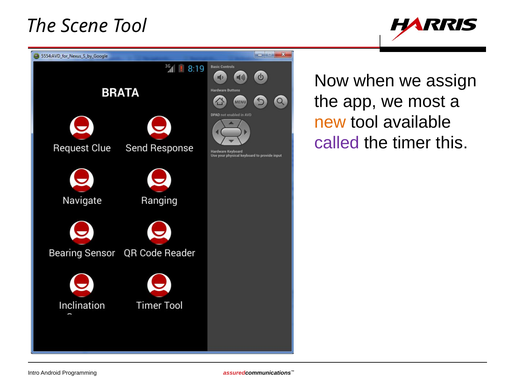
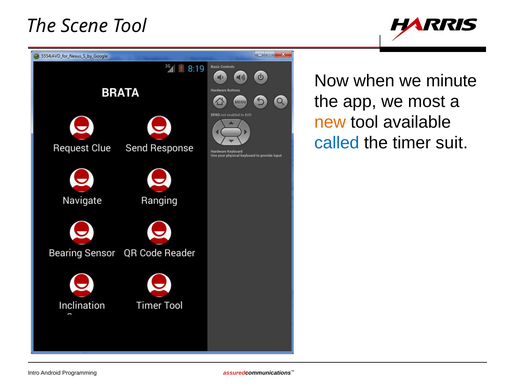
assign: assign -> minute
called colour: purple -> blue
this: this -> suit
